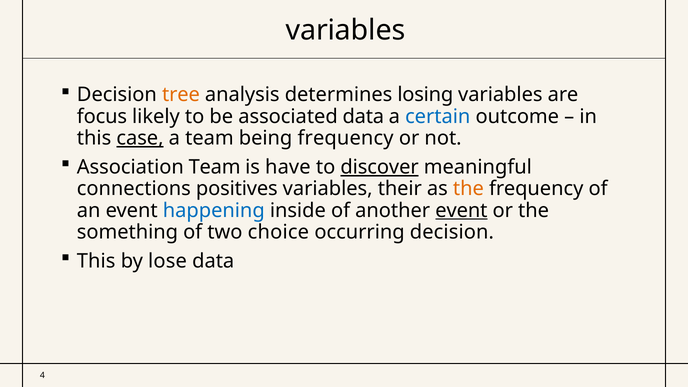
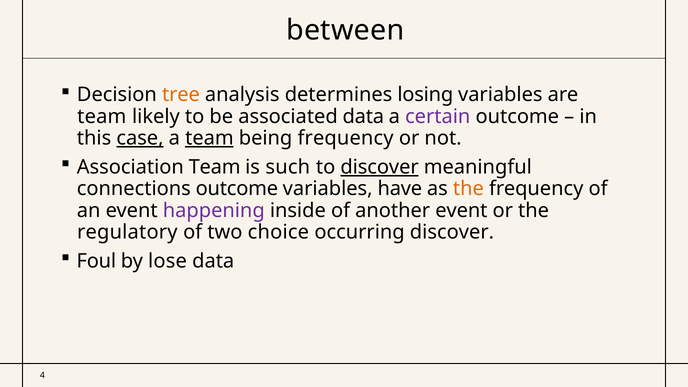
variables at (346, 30): variables -> between
focus at (102, 117): focus -> team
certain colour: blue -> purple
team at (209, 138) underline: none -> present
have: have -> such
connections positives: positives -> outcome
their: their -> have
happening colour: blue -> purple
event at (461, 210) underline: present -> none
something: something -> regulatory
occurring decision: decision -> discover
This at (96, 261): This -> Foul
